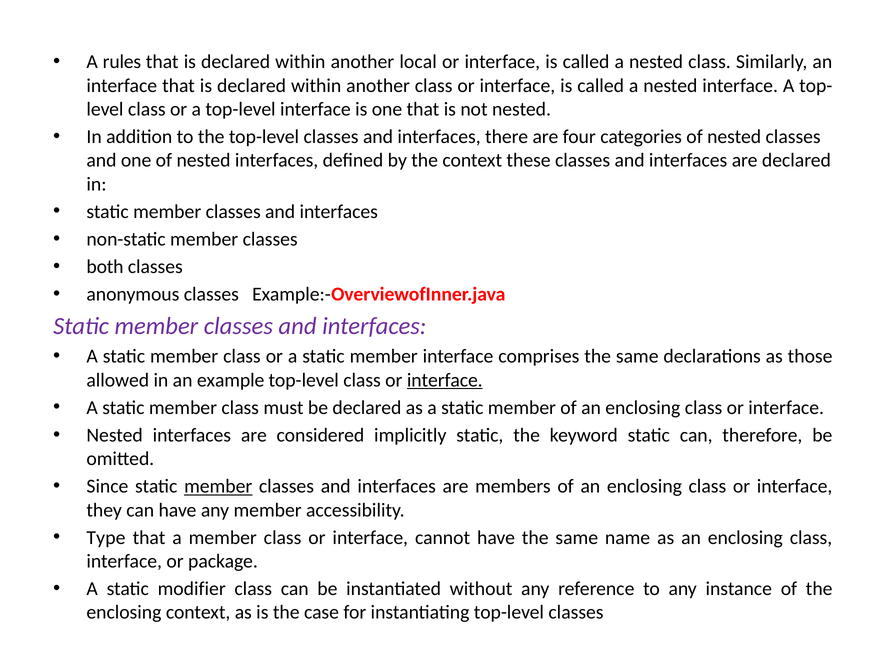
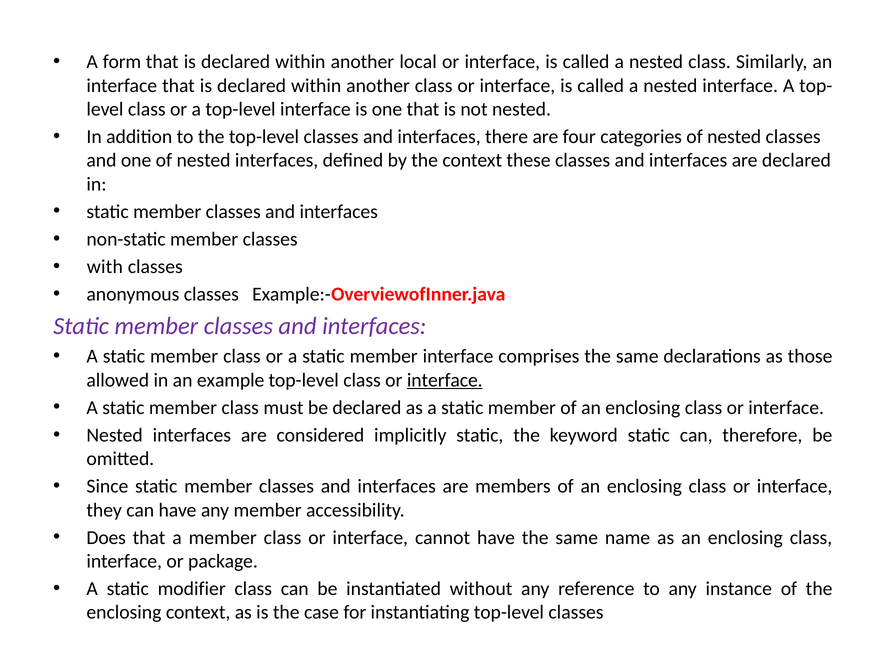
rules: rules -> form
both: both -> with
member at (218, 487) underline: present -> none
Type: Type -> Does
